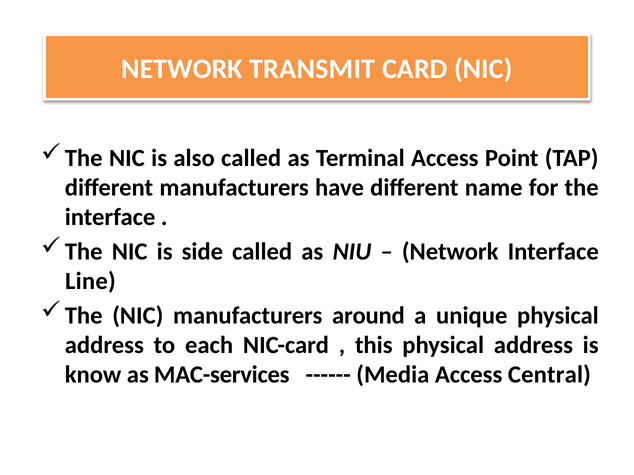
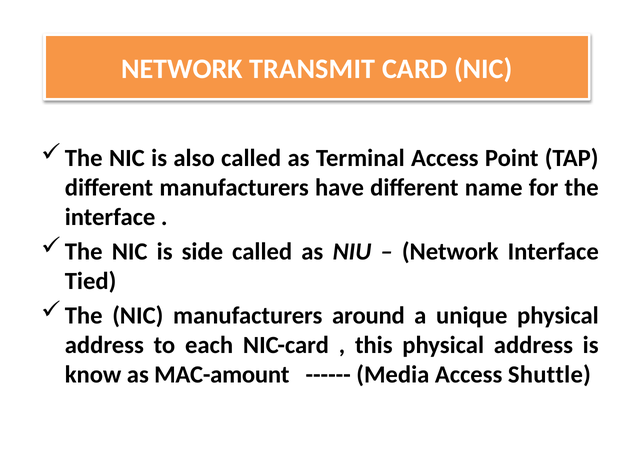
Line: Line -> Tied
MAC-services: MAC-services -> MAC-amount
Central: Central -> Shuttle
